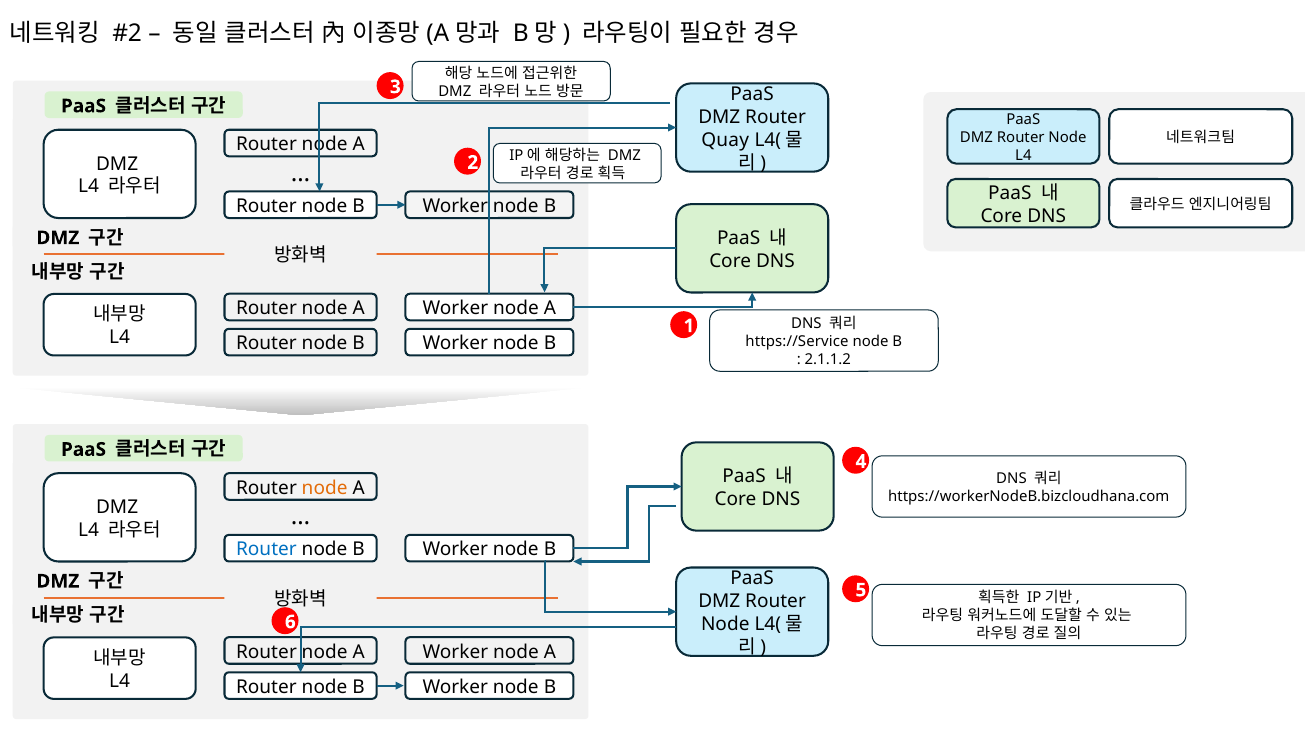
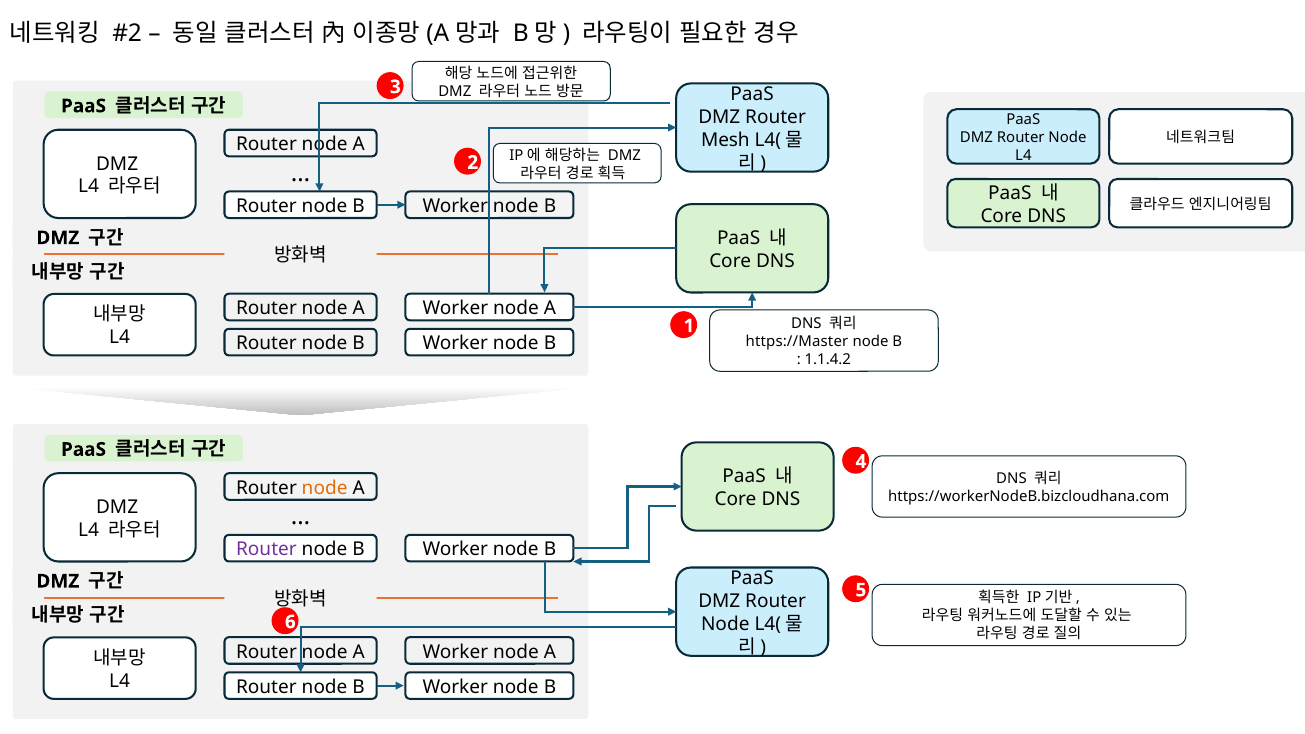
Quay: Quay -> Mesh
https://Service: https://Service -> https://Master
2.1.1.2: 2.1.1.2 -> 1.1.4.2
Router at (266, 550) colour: blue -> purple
